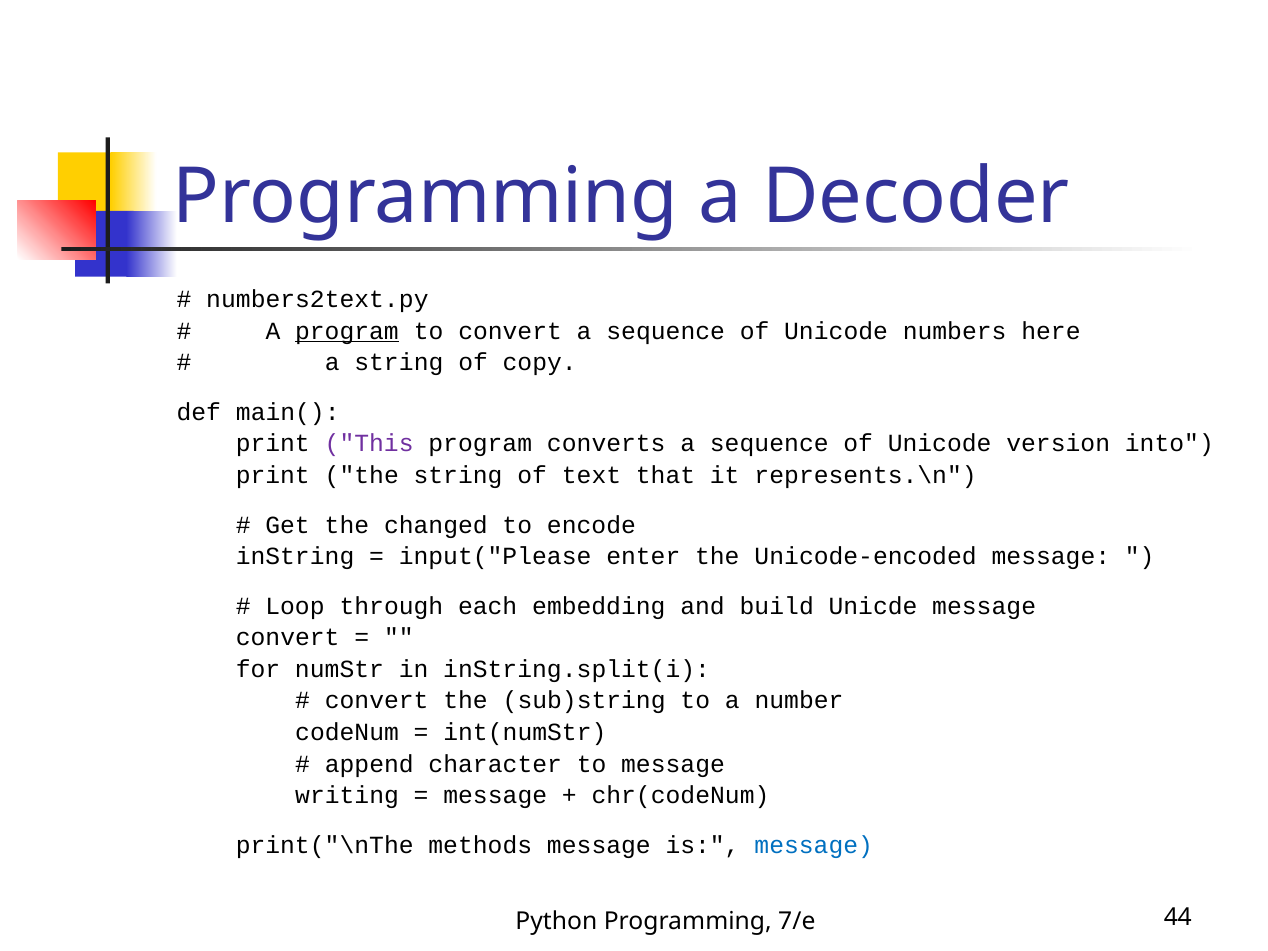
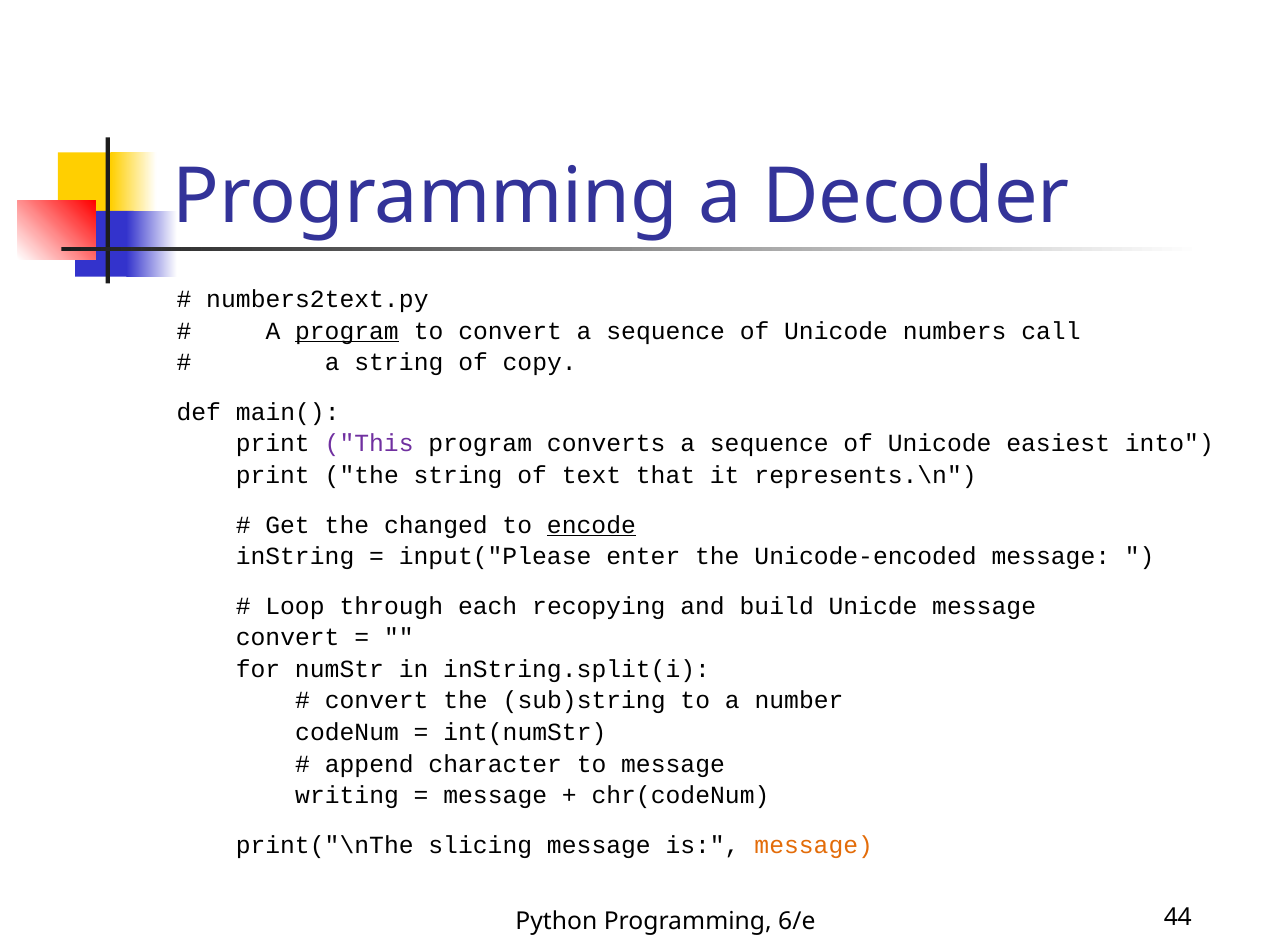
here: here -> call
version: version -> easiest
encode underline: none -> present
embedding: embedding -> recopying
methods: methods -> slicing
message at (814, 845) colour: blue -> orange
7/e: 7/e -> 6/e
